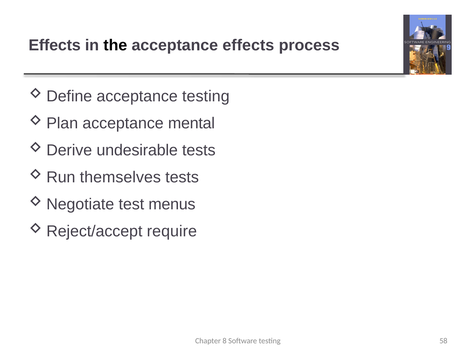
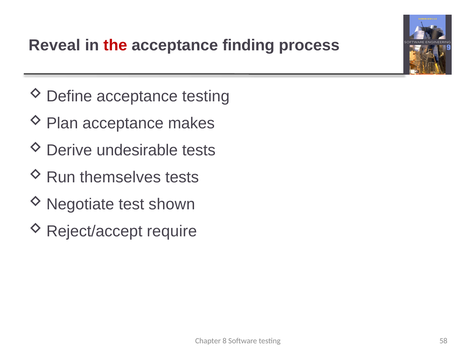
Effects at (55, 45): Effects -> Reveal
the colour: black -> red
acceptance effects: effects -> finding
mental: mental -> makes
menus: menus -> shown
